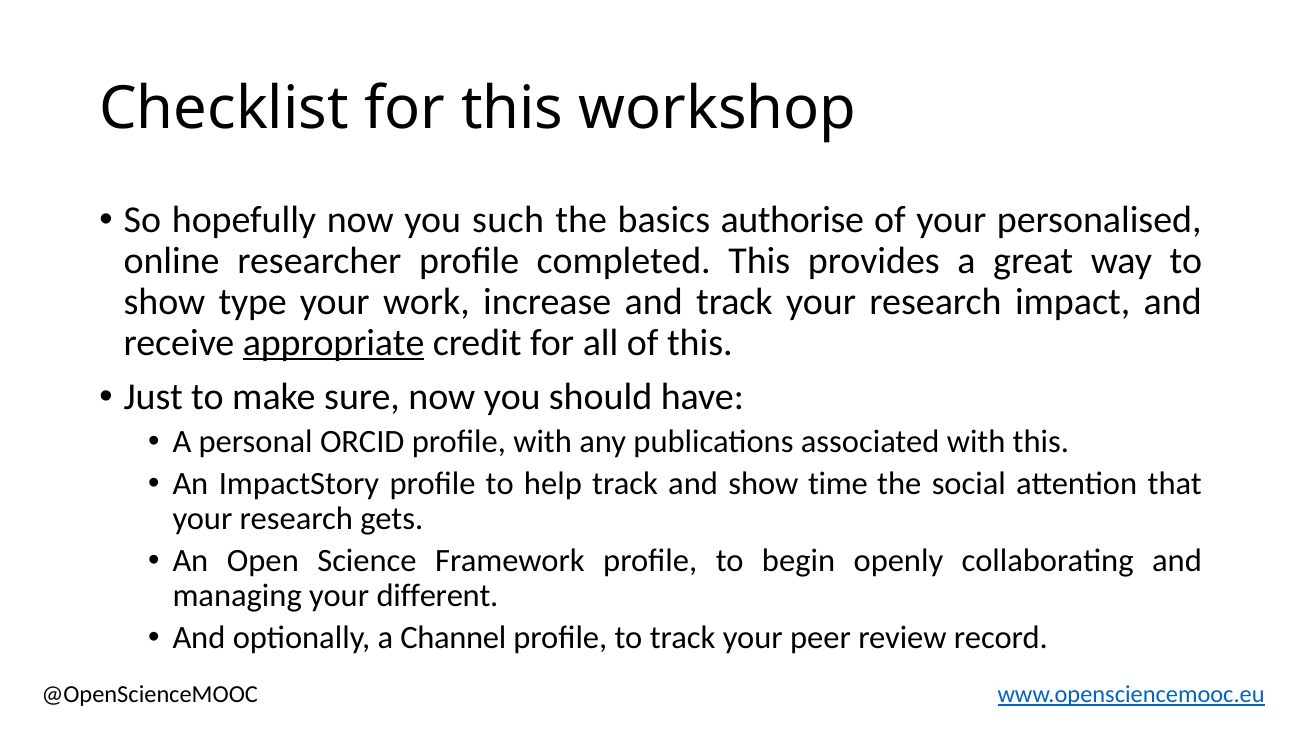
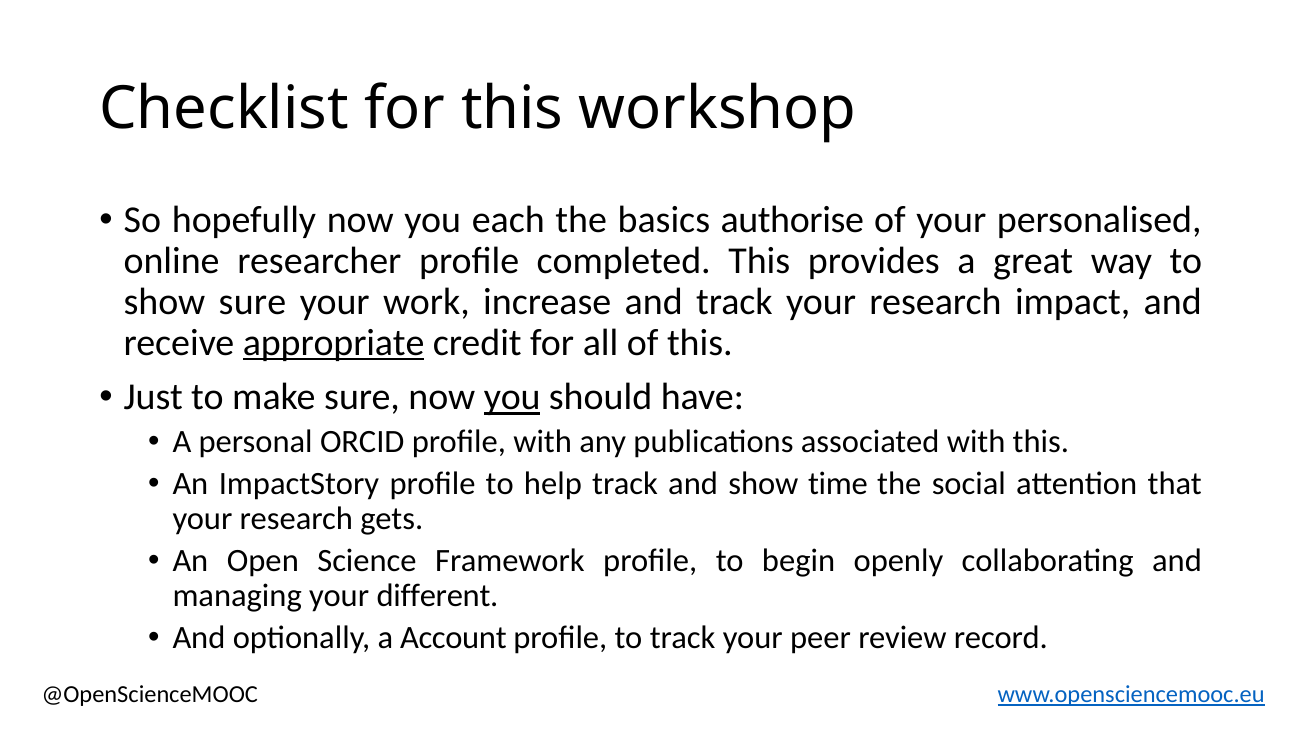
such: such -> each
show type: type -> sure
you at (512, 397) underline: none -> present
Channel: Channel -> Account
